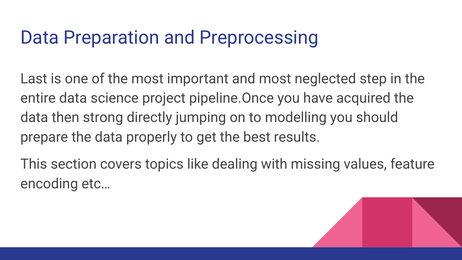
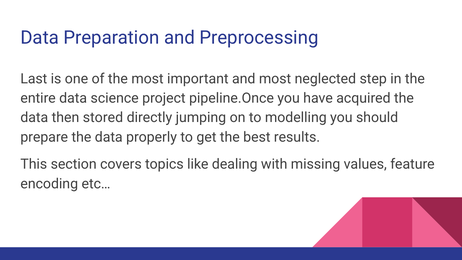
strong: strong -> stored
